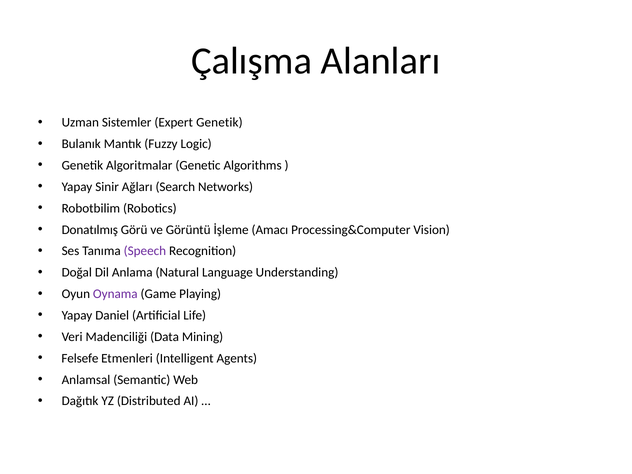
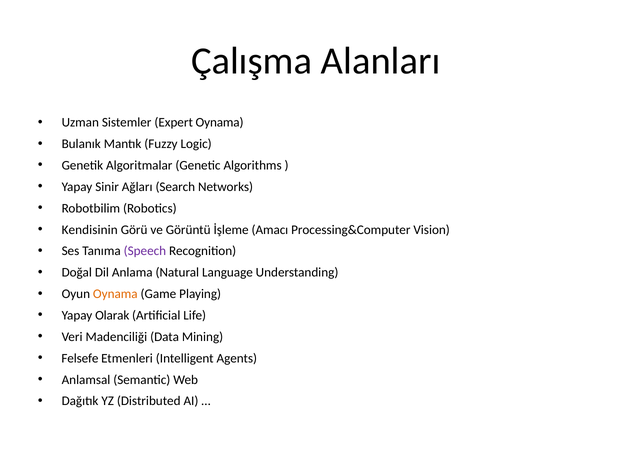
Expert Genetik: Genetik -> Oynama
Donatılmış: Donatılmış -> Kendisinin
Oynama at (115, 294) colour: purple -> orange
Daniel: Daniel -> Olarak
